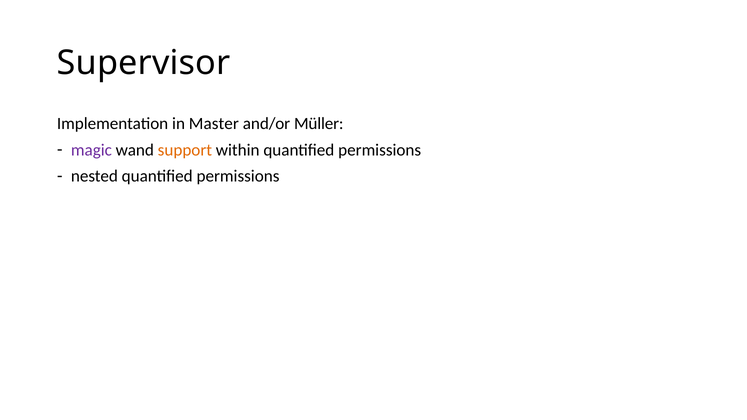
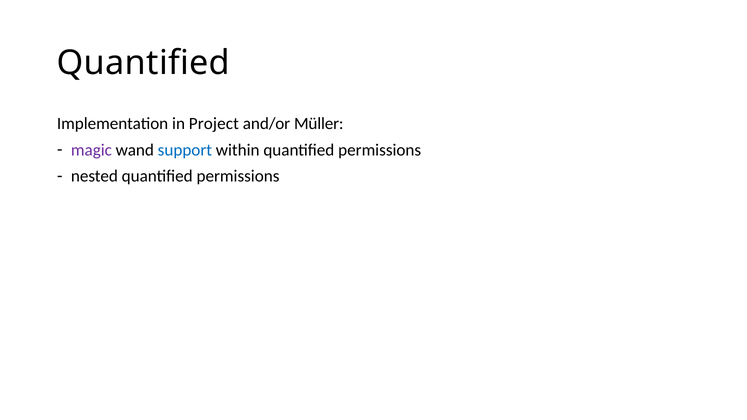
Supervisor at (144, 63): Supervisor -> Quantified
Master: Master -> Project
support colour: orange -> blue
